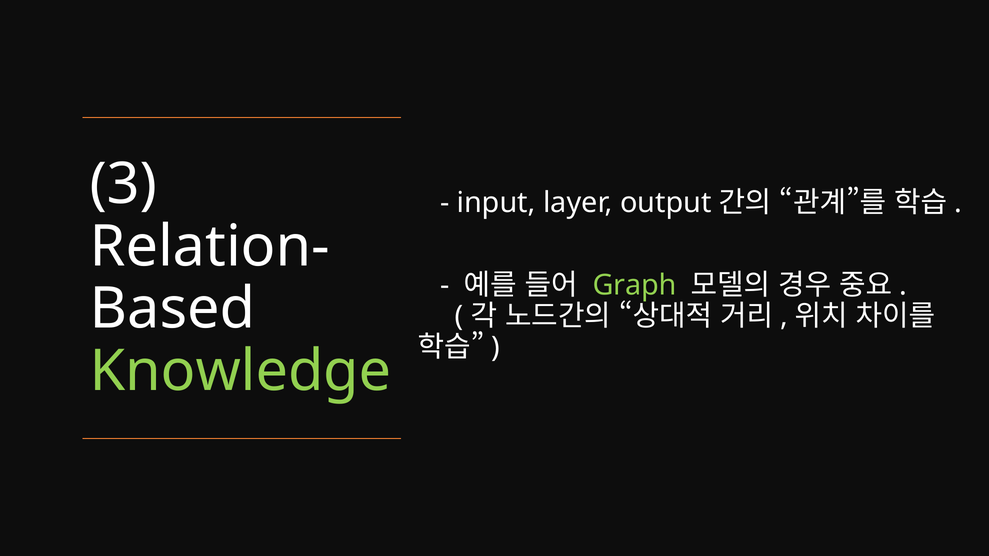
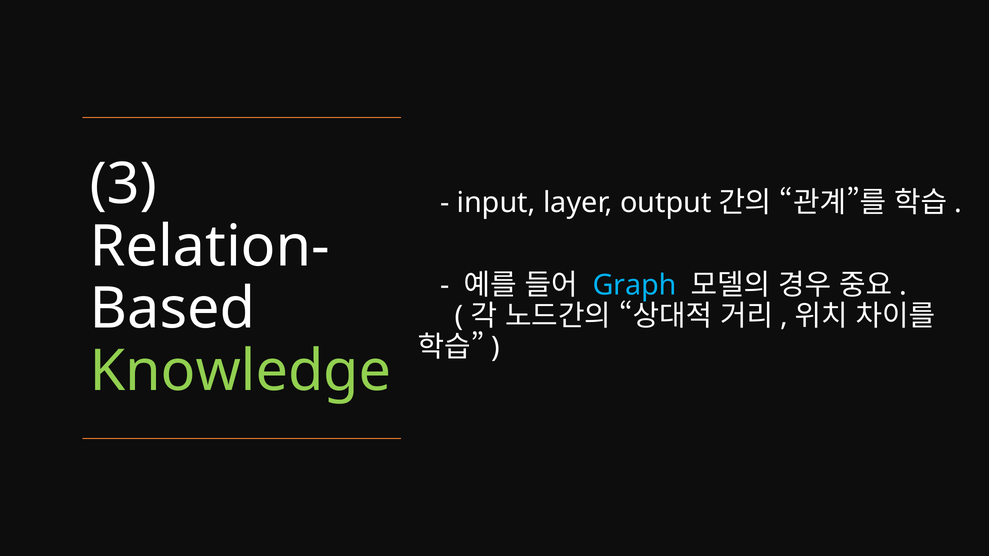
Graph colour: light green -> light blue
